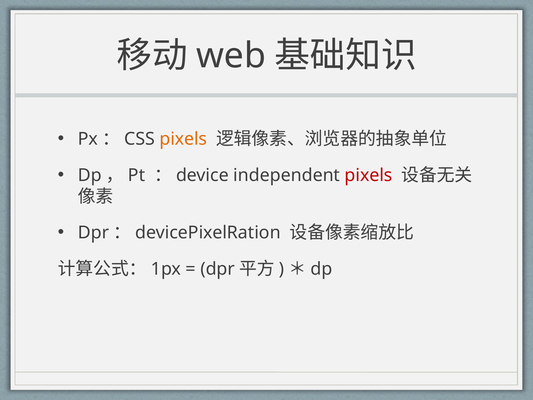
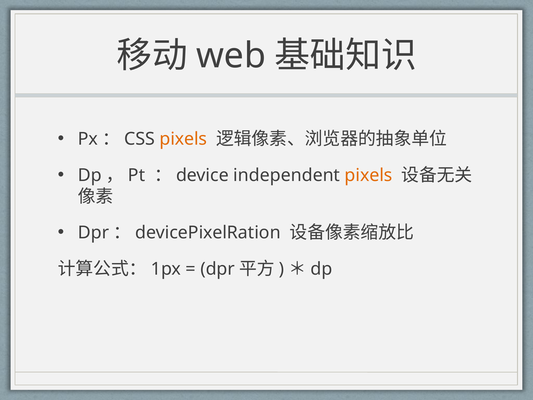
pixels at (369, 175) colour: red -> orange
